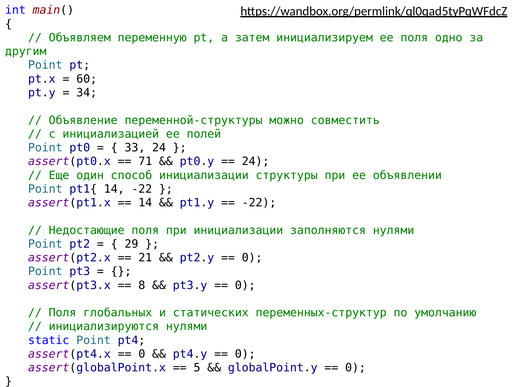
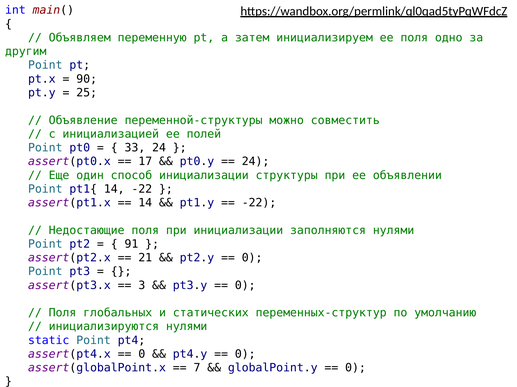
60: 60 -> 90
34: 34 -> 25
71: 71 -> 17
29: 29 -> 91
8: 8 -> 3
5: 5 -> 7
